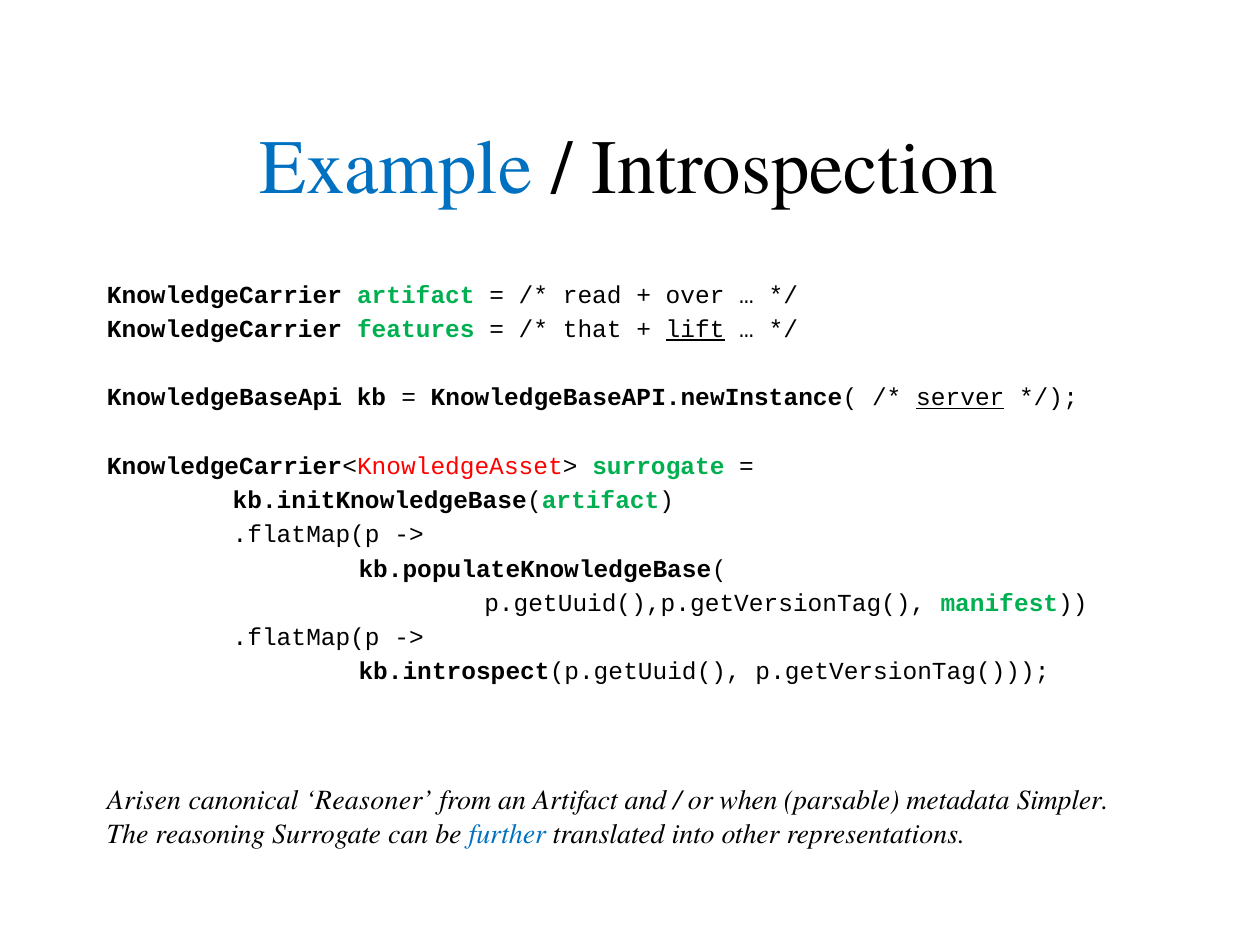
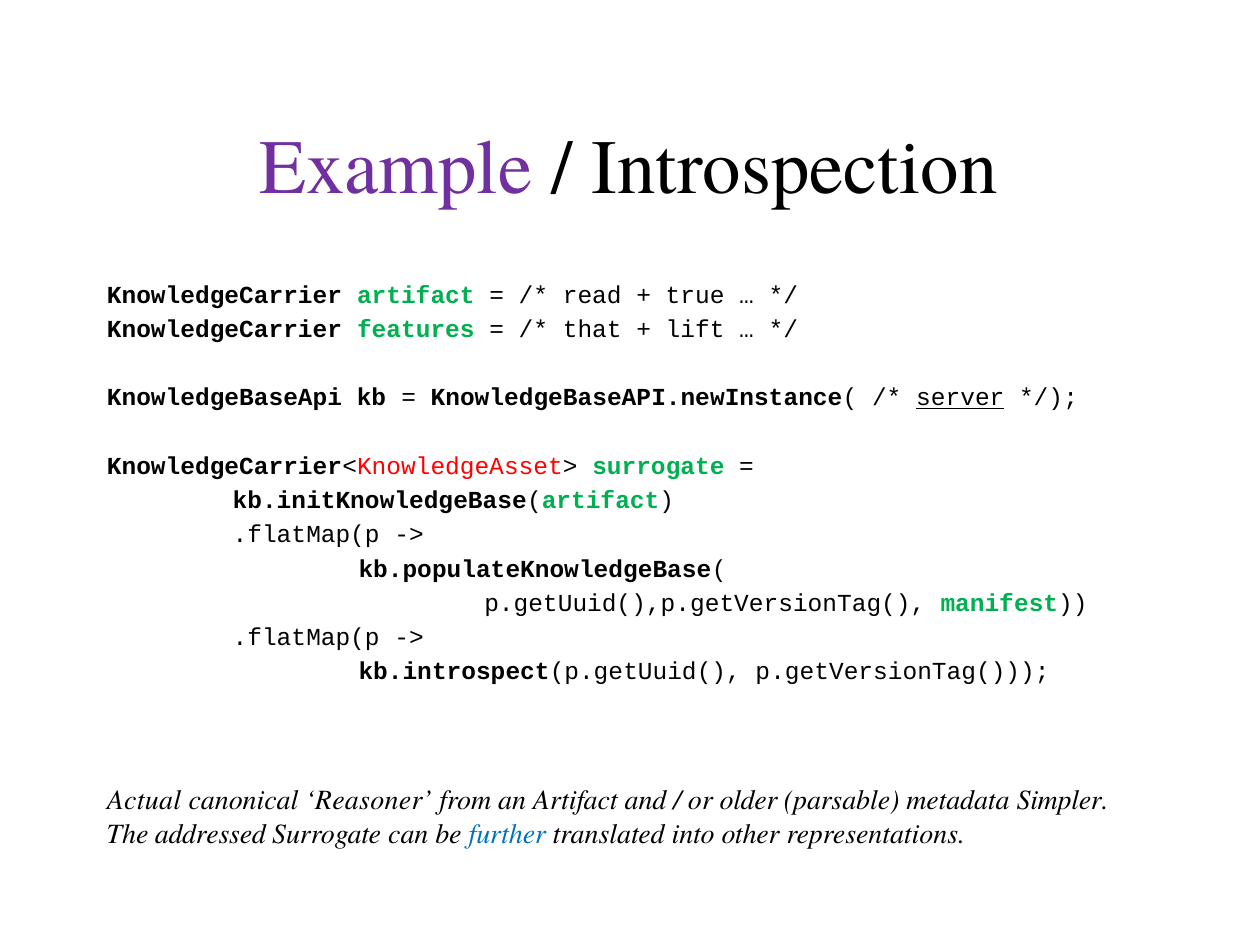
Example colour: blue -> purple
over: over -> true
lift underline: present -> none
Arisen: Arisen -> Actual
when: when -> older
reasoning: reasoning -> addressed
